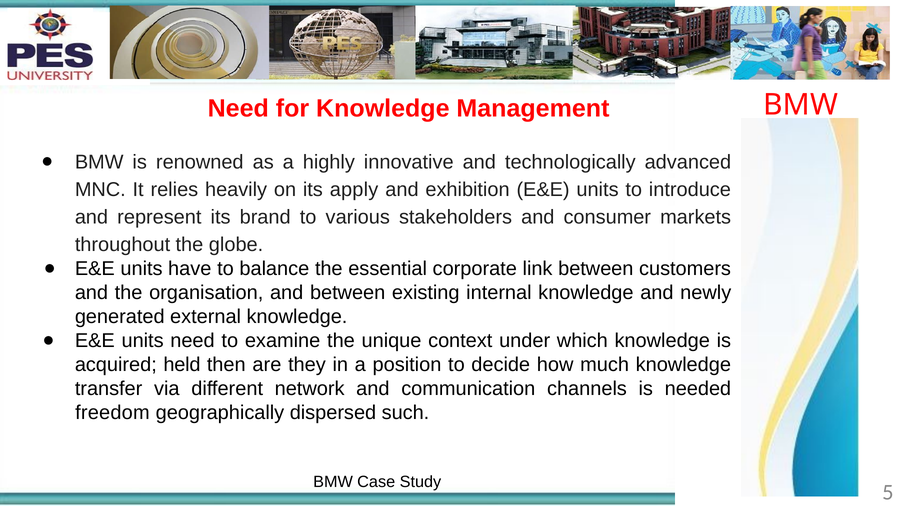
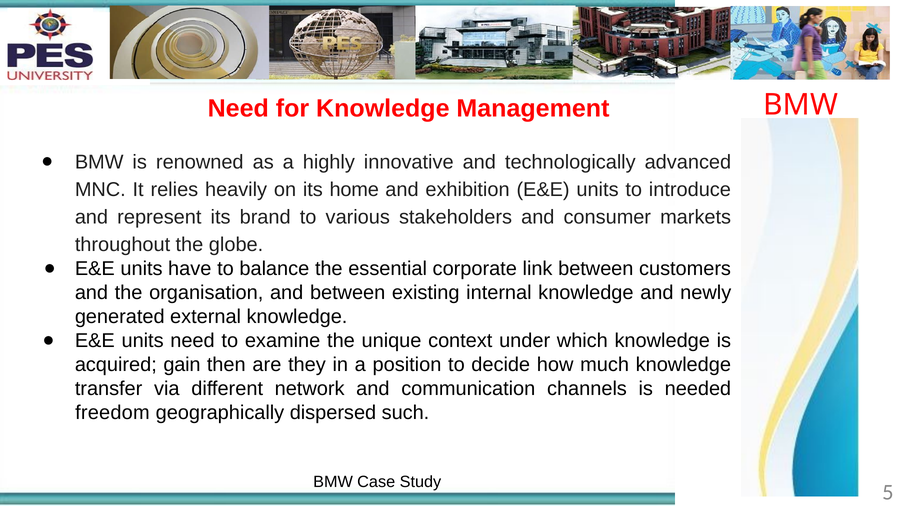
apply: apply -> home
held: held -> gain
